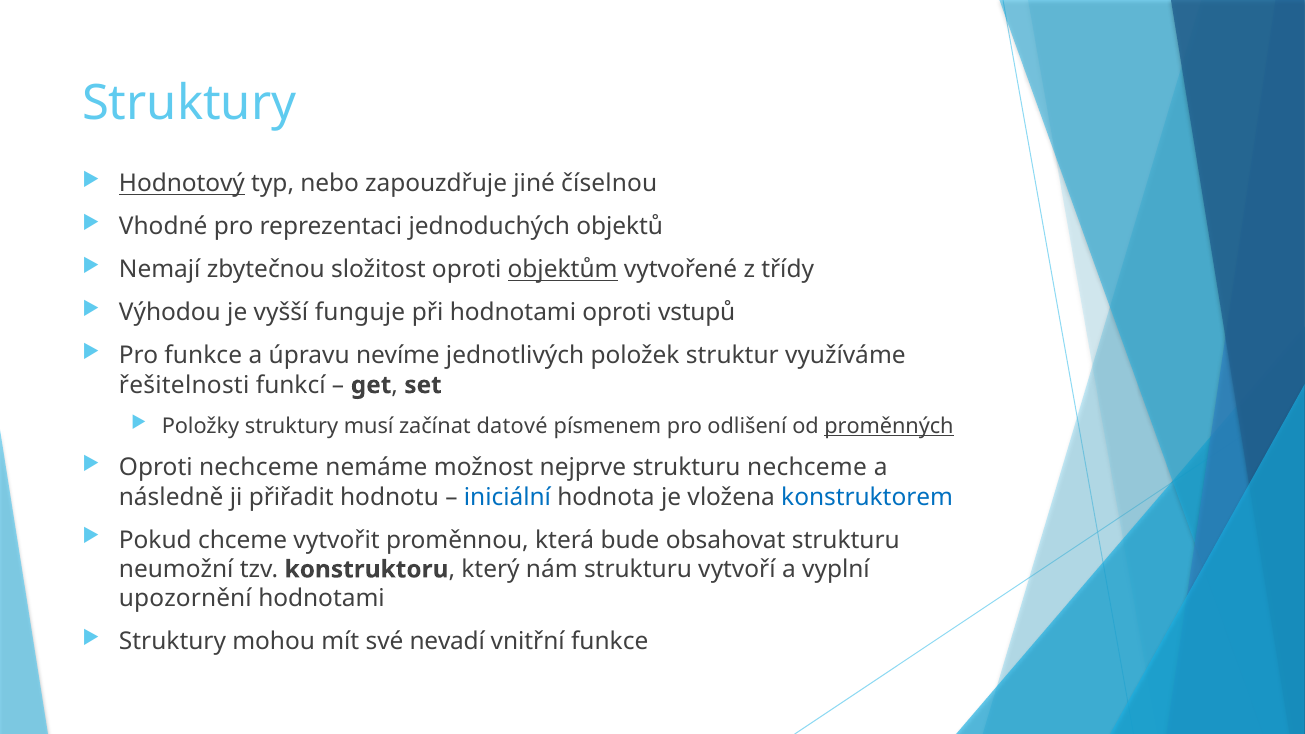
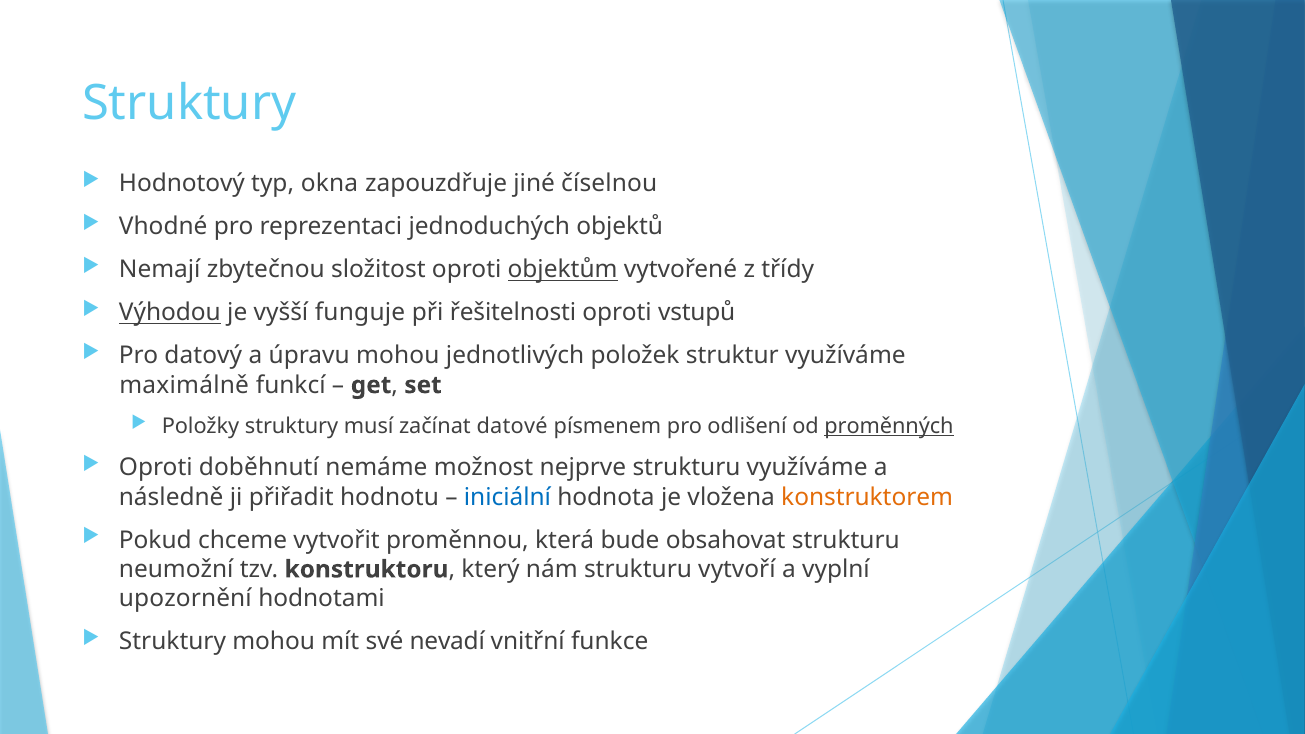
Hodnotový underline: present -> none
nebo: nebo -> okna
Výhodou underline: none -> present
při hodnotami: hodnotami -> řešitelnosti
Pro funkce: funkce -> datový
úpravu nevíme: nevíme -> mohou
řešitelnosti: řešitelnosti -> maximálně
Oproti nechceme: nechceme -> doběhnutí
strukturu nechceme: nechceme -> využíváme
konstruktorem colour: blue -> orange
